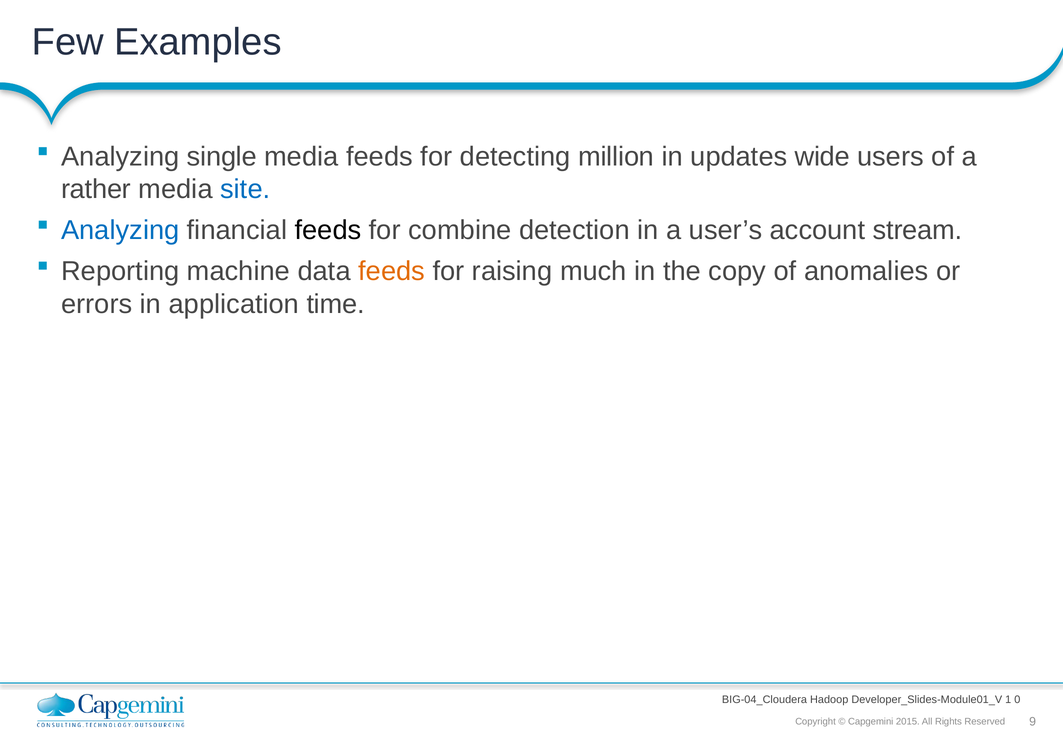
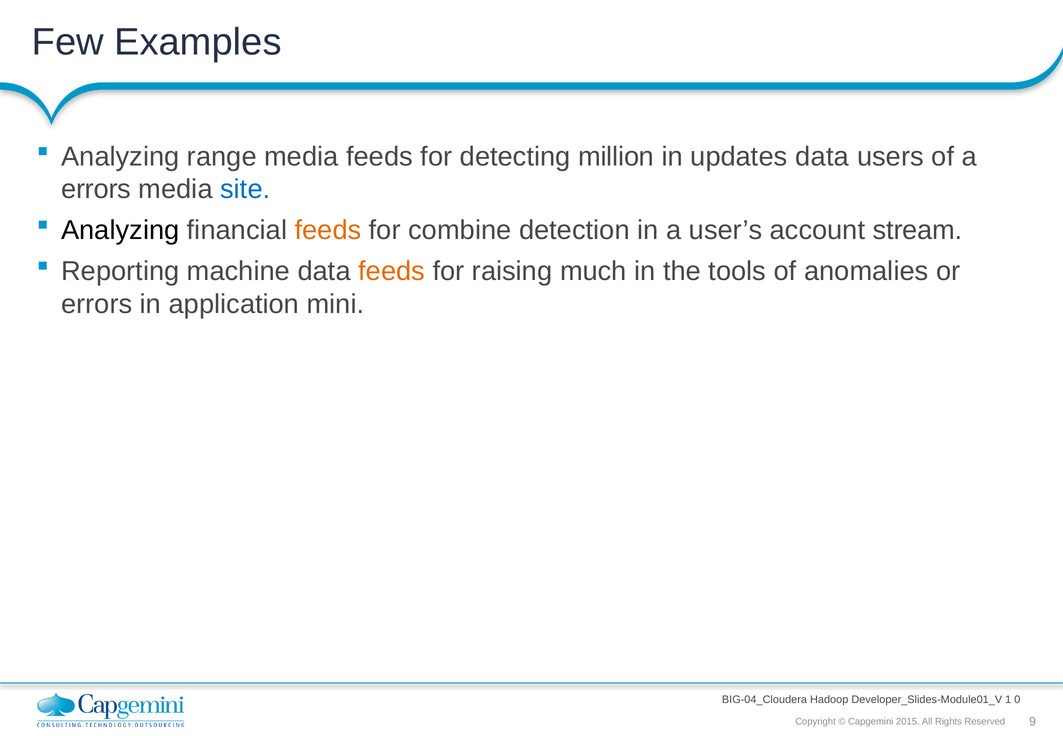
single: single -> range
updates wide: wide -> data
rather at (96, 189): rather -> errors
Analyzing at (120, 230) colour: blue -> black
feeds at (328, 230) colour: black -> orange
copy: copy -> tools
time: time -> mini
